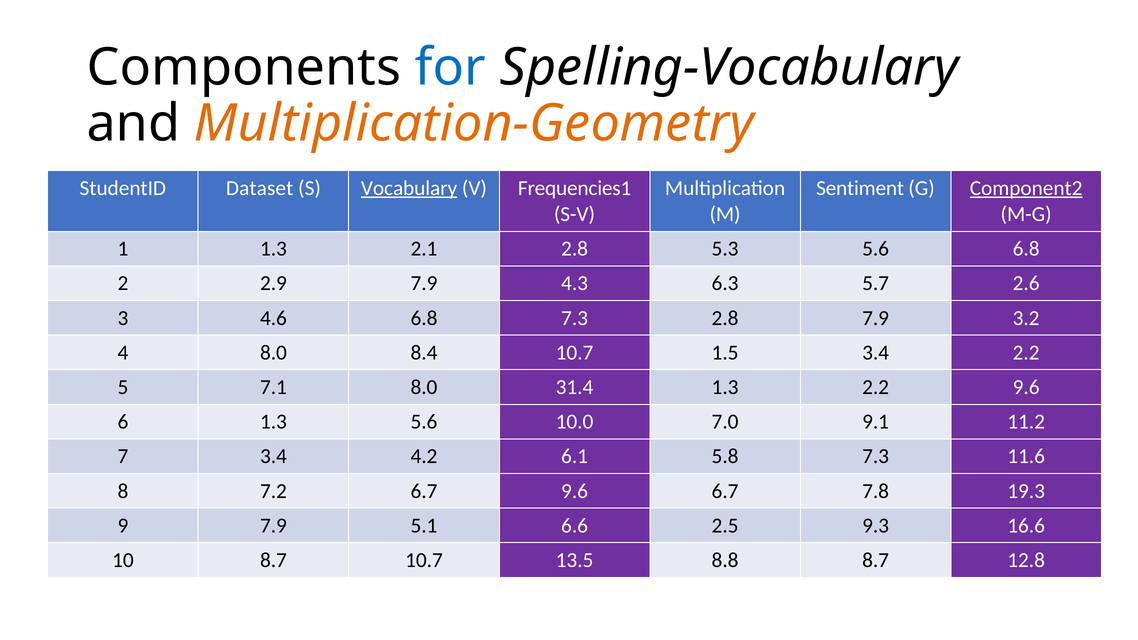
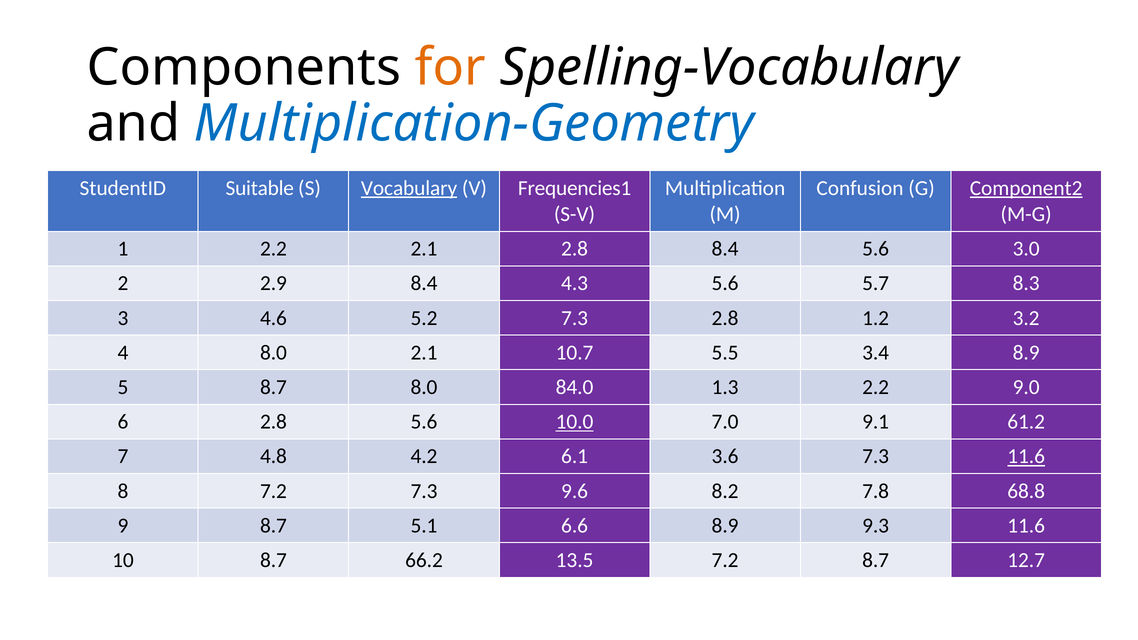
for colour: blue -> orange
Multiplication-Geometry colour: orange -> blue
Dataset: Dataset -> Suitable
Sentiment: Sentiment -> Confusion
1 1.3: 1.3 -> 2.2
2.8 5.3: 5.3 -> 8.4
5.6 6.8: 6.8 -> 3.0
2.9 7.9: 7.9 -> 8.4
4.3 6.3: 6.3 -> 5.6
2.6: 2.6 -> 8.3
4.6 6.8: 6.8 -> 5.2
2.8 7.9: 7.9 -> 1.2
8.0 8.4: 8.4 -> 2.1
1.5: 1.5 -> 5.5
3.4 2.2: 2.2 -> 8.9
5 7.1: 7.1 -> 8.7
31.4: 31.4 -> 84.0
2.2 9.6: 9.6 -> 9.0
6 1.3: 1.3 -> 2.8
10.0 underline: none -> present
11.2: 11.2 -> 61.2
7 3.4: 3.4 -> 4.8
5.8: 5.8 -> 3.6
11.6 at (1026, 457) underline: none -> present
7.2 6.7: 6.7 -> 7.3
9.6 6.7: 6.7 -> 8.2
19.3: 19.3 -> 68.8
9 7.9: 7.9 -> 8.7
6.6 2.5: 2.5 -> 8.9
9.3 16.6: 16.6 -> 11.6
8.7 10.7: 10.7 -> 66.2
13.5 8.8: 8.8 -> 7.2
12.8: 12.8 -> 12.7
